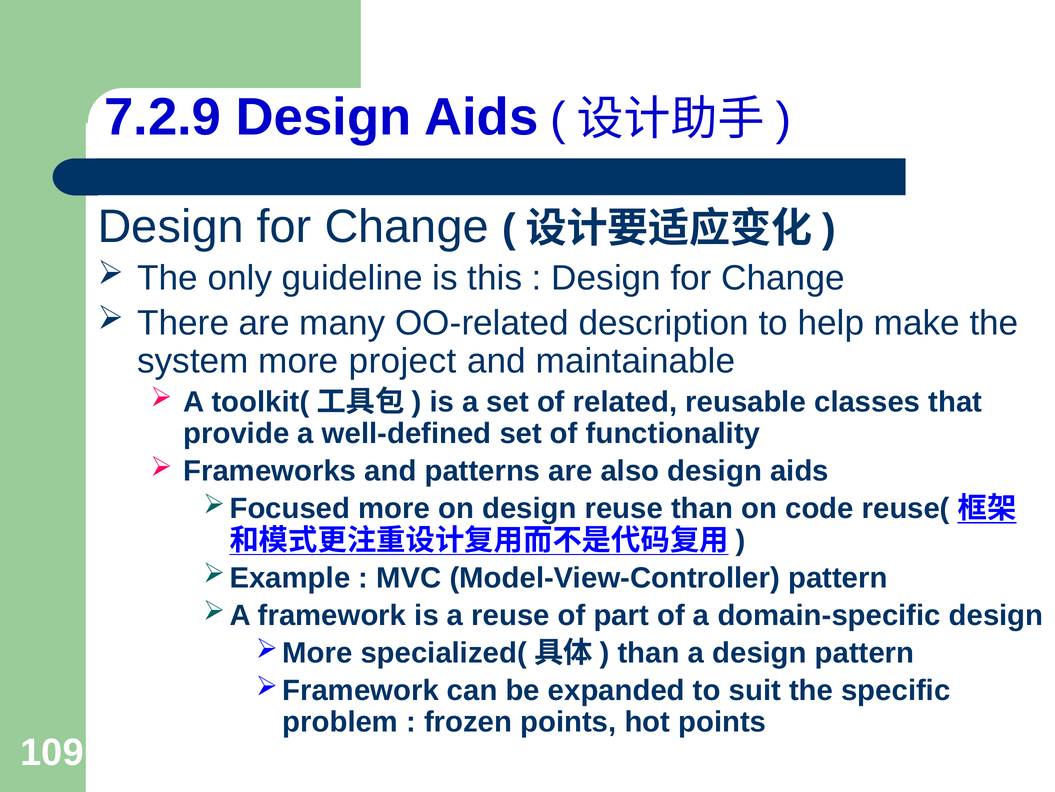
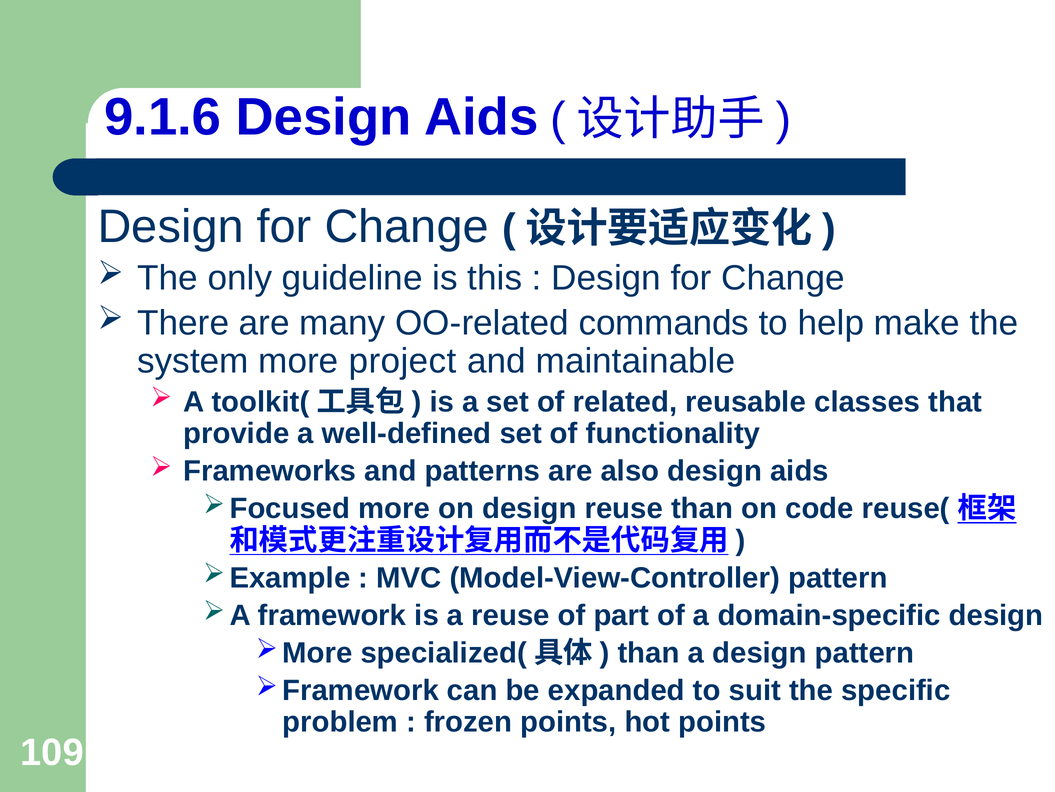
7.2.9: 7.2.9 -> 9.1.6
description: description -> commands
